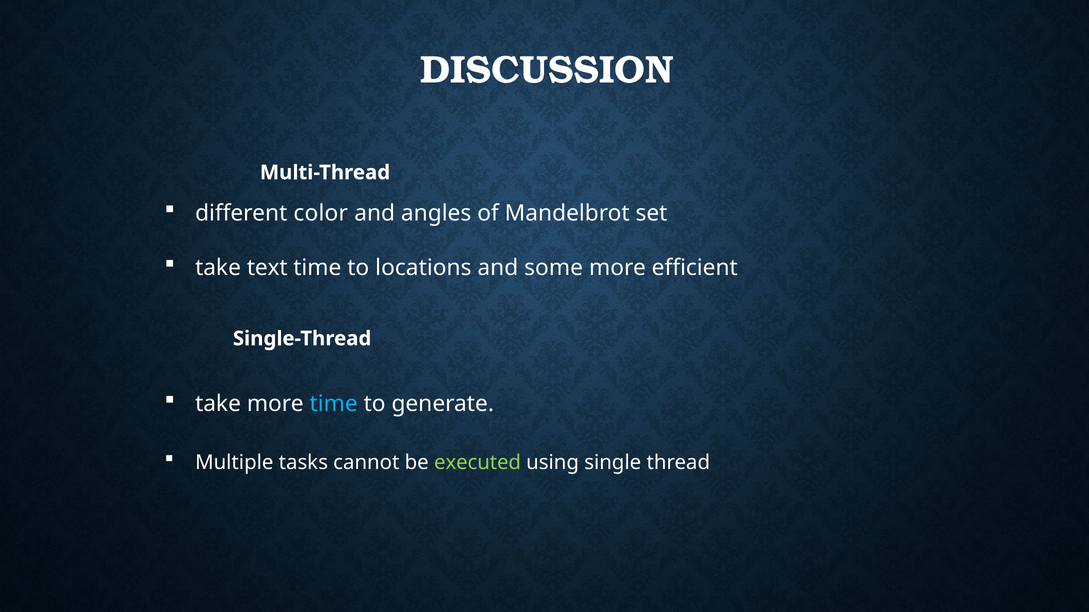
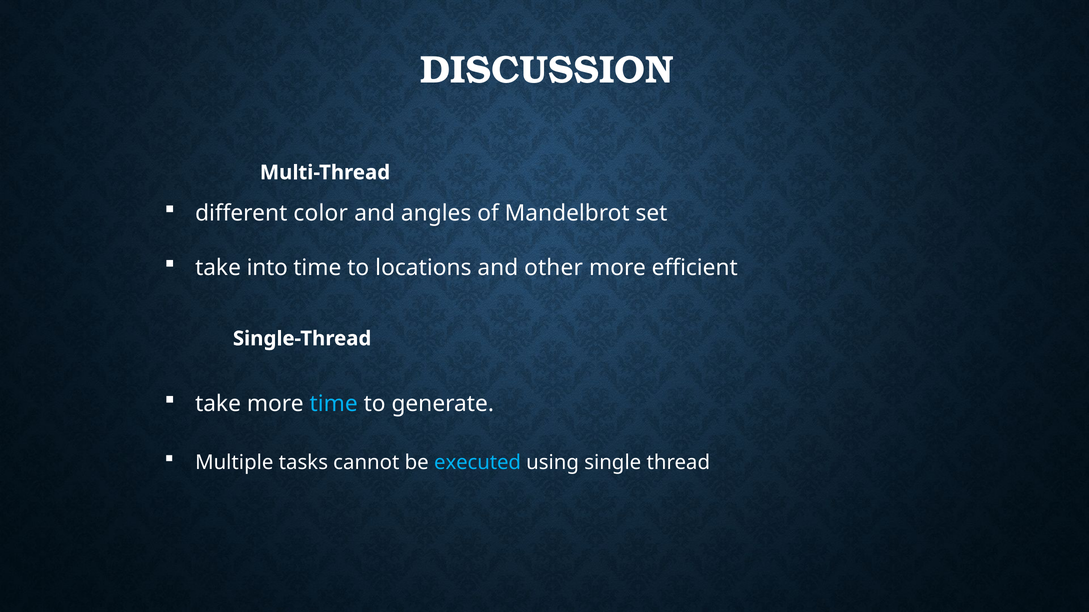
text: text -> into
some: some -> other
executed colour: light green -> light blue
